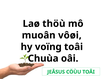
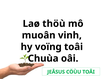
vôøi: vôøi -> vinh
